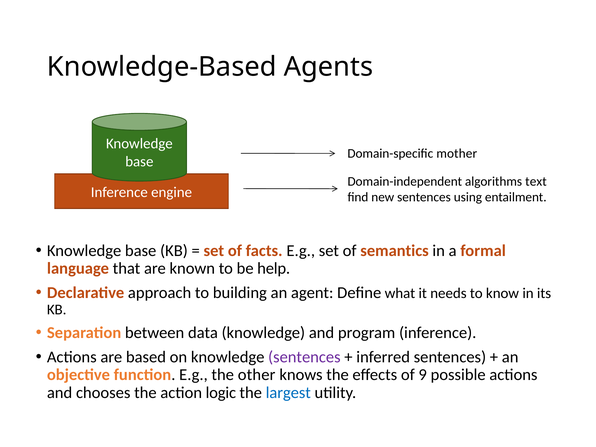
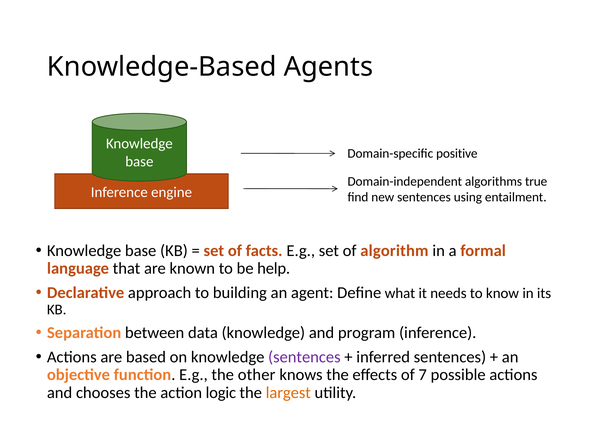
mother: mother -> positive
text: text -> true
semantics: semantics -> algorithm
9: 9 -> 7
largest colour: blue -> orange
